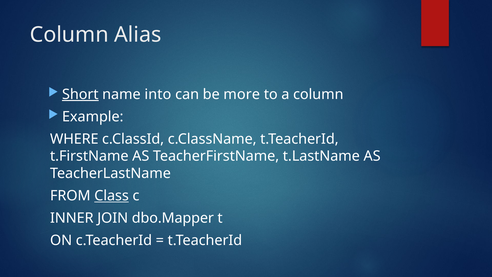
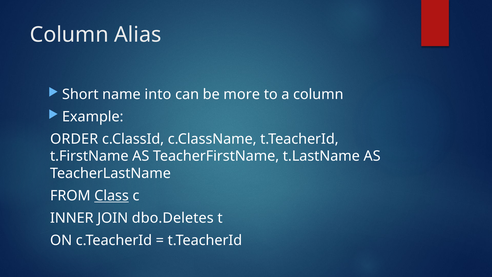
Short underline: present -> none
WHERE: WHERE -> ORDER
dbo.Mapper: dbo.Mapper -> dbo.Deletes
